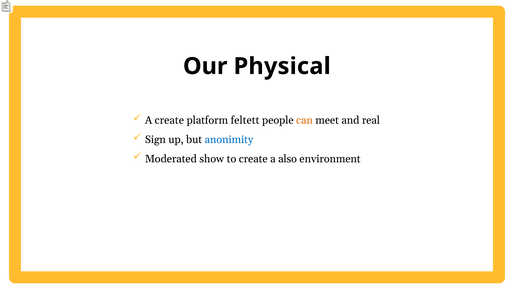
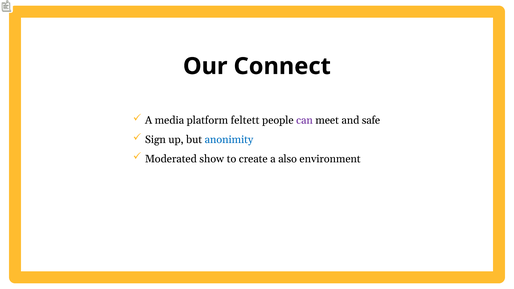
Physical: Physical -> Connect
A create: create -> media
can colour: orange -> purple
real: real -> safe
